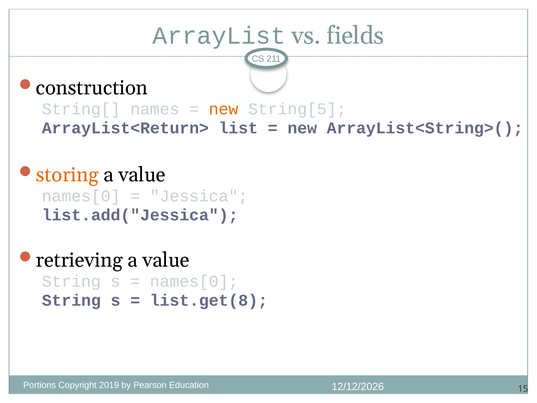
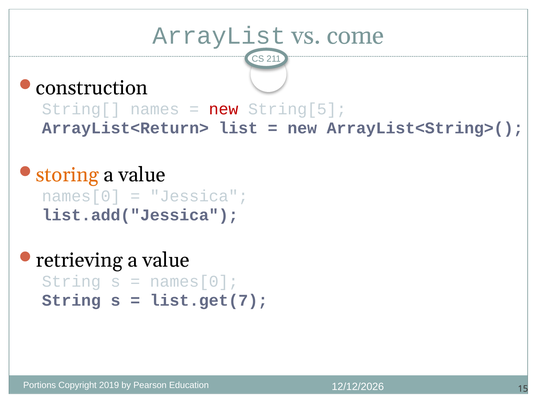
fields: fields -> come
new at (224, 109) colour: orange -> red
list.get(8: list.get(8 -> list.get(7
